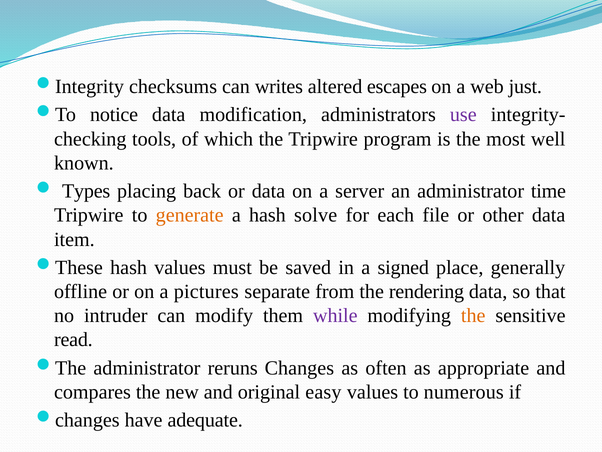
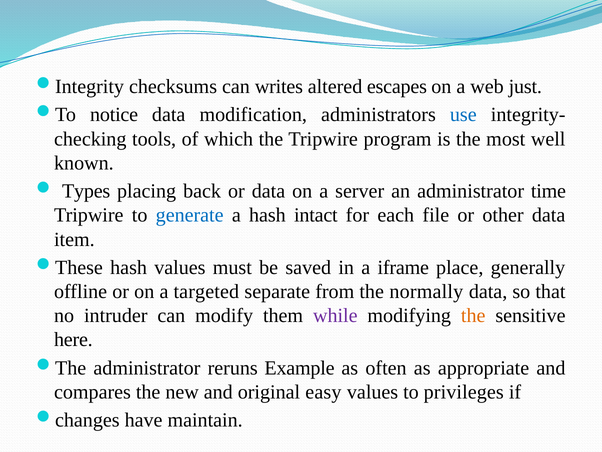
use colour: purple -> blue
generate colour: orange -> blue
solve: solve -> intact
signed: signed -> iframe
pictures: pictures -> targeted
rendering: rendering -> normally
read: read -> here
Changes: Changes -> Example
numerous: numerous -> privileges
adequate: adequate -> maintain
